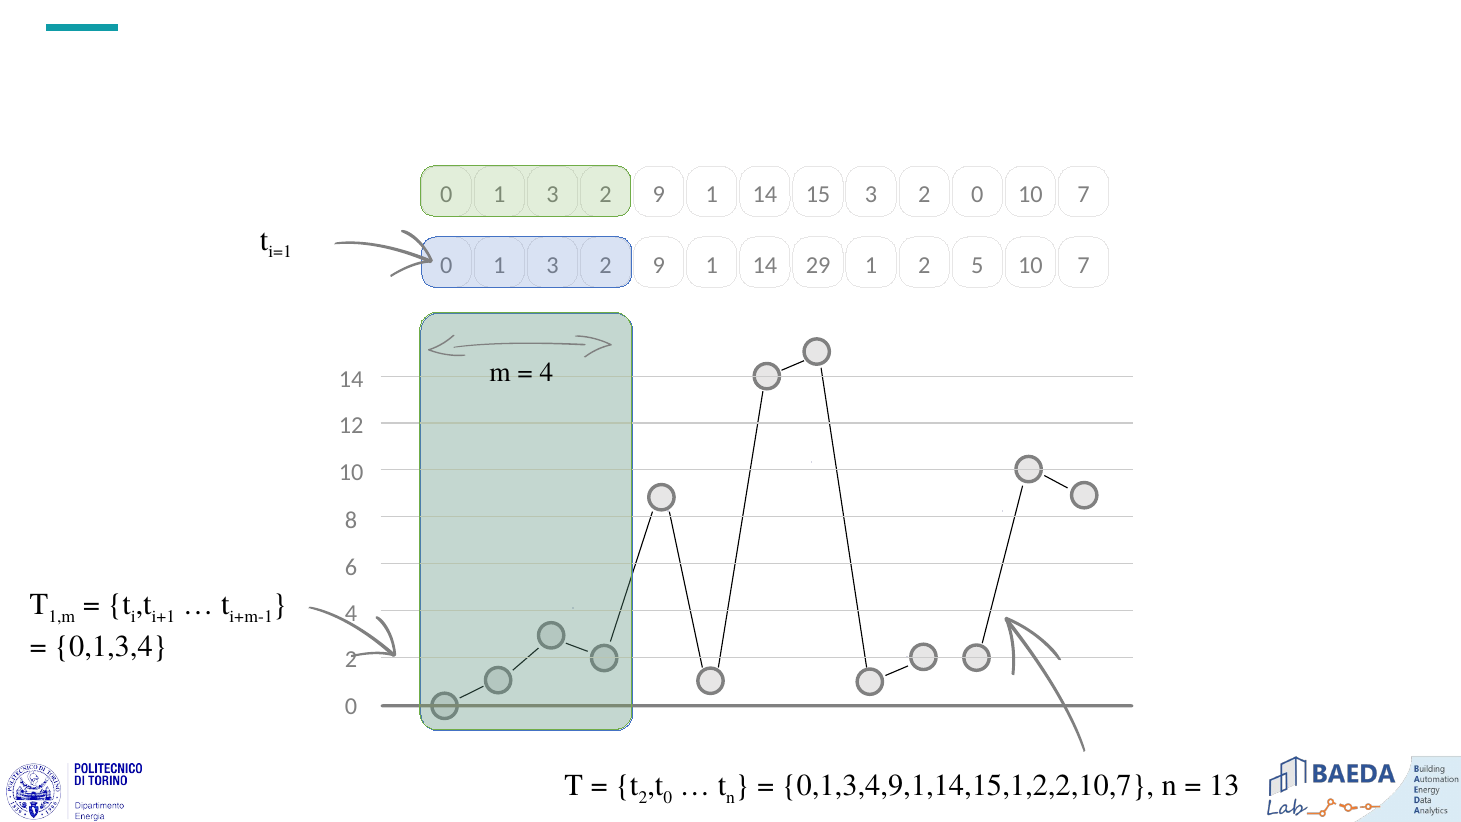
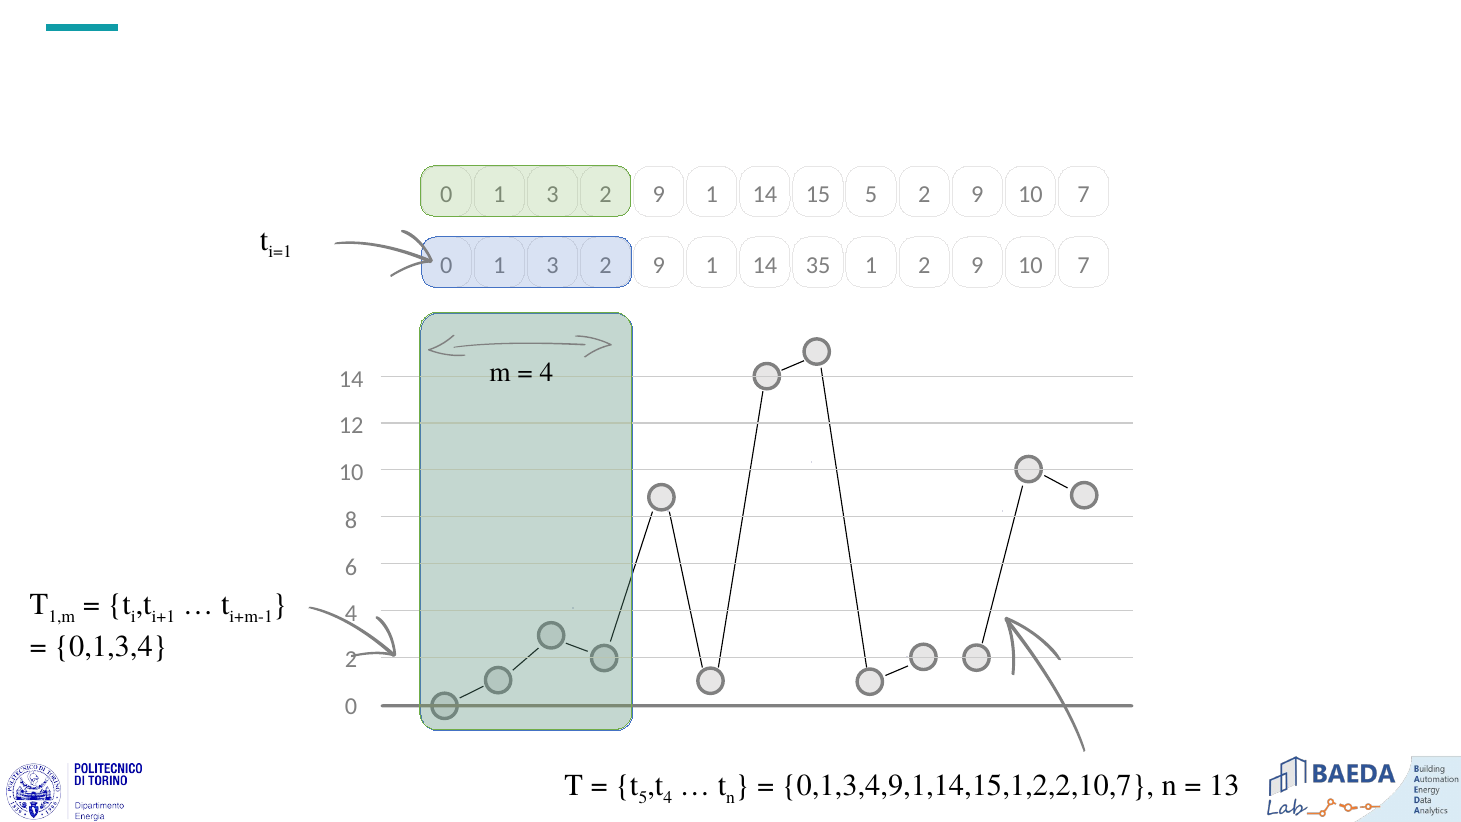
14 3: 3 -> 5
0 at (977, 194): 0 -> 9
29: 29 -> 35
1 2 5: 5 -> 9
t 2: 2 -> 5
0 at (668, 797): 0 -> 4
